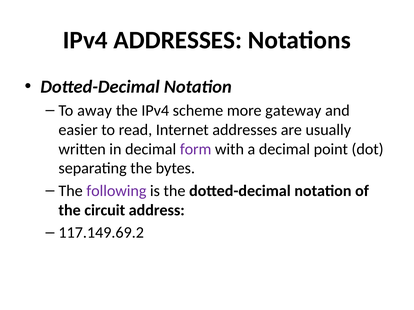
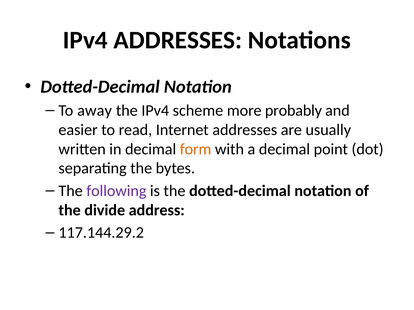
gateway: gateway -> probably
form colour: purple -> orange
circuit: circuit -> divide
117.149.69.2: 117.149.69.2 -> 117.144.29.2
